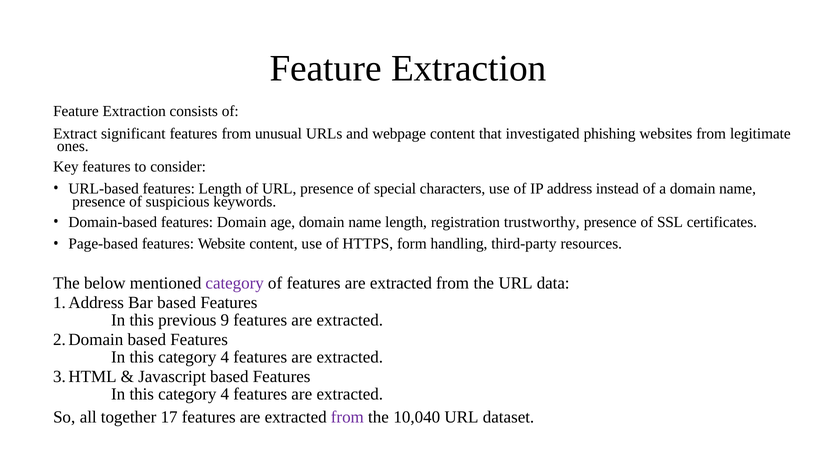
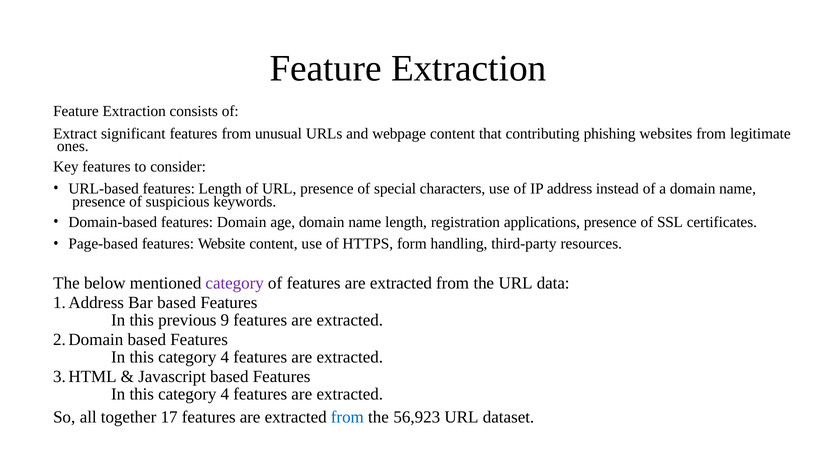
investigated: investigated -> contributing
trustworthy: trustworthy -> applications
from at (347, 417) colour: purple -> blue
10,040: 10,040 -> 56,923
